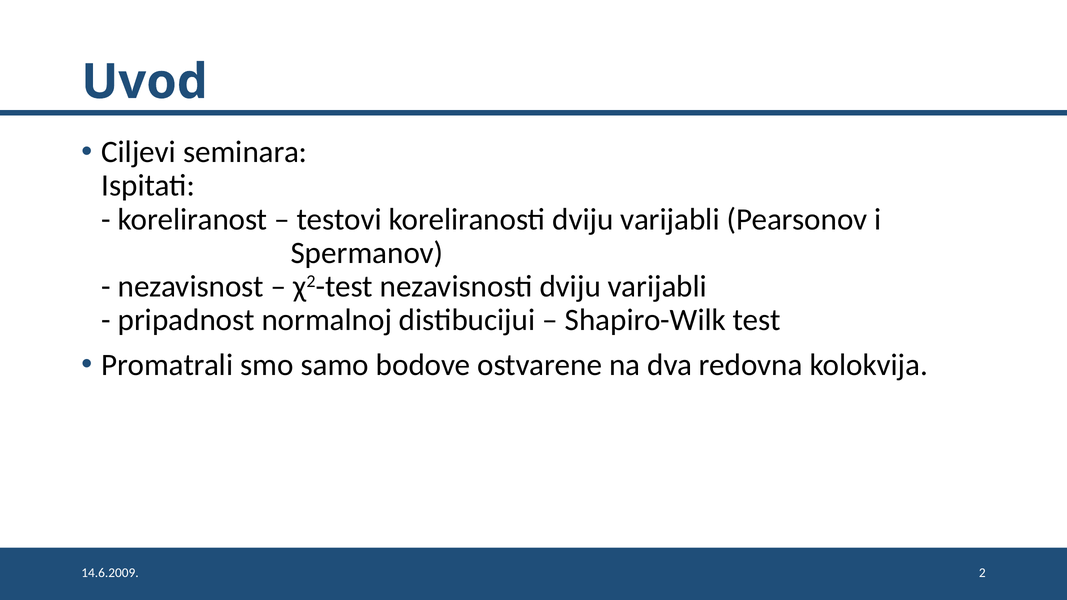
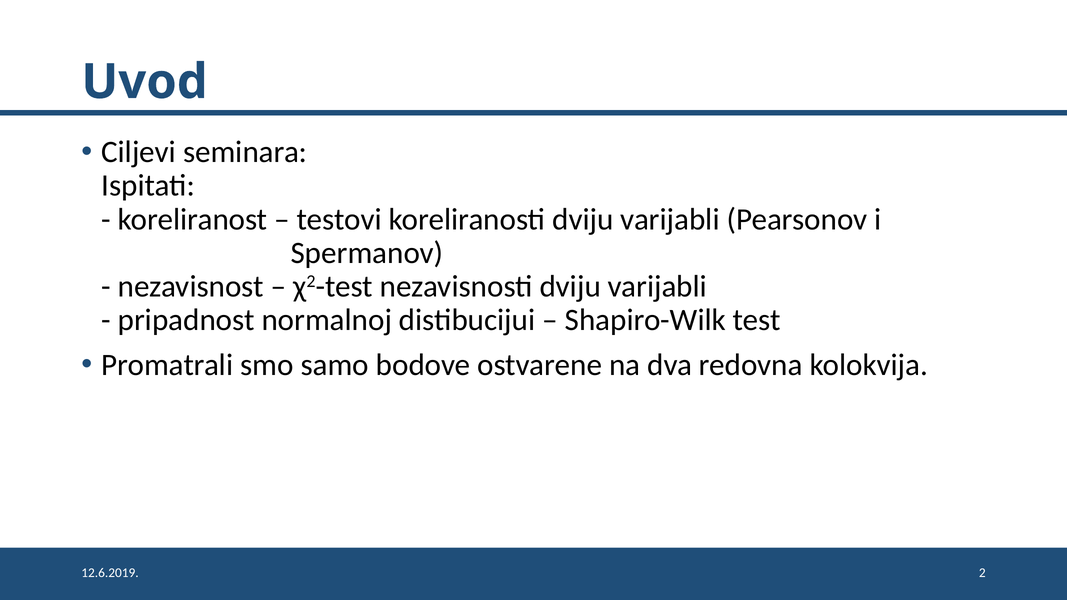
14.6.2009: 14.6.2009 -> 12.6.2019
